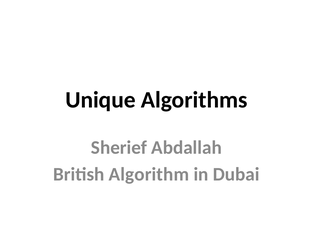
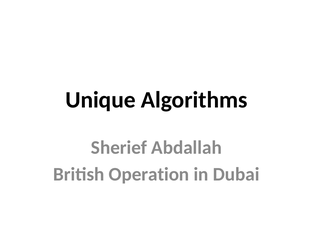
Algorithm: Algorithm -> Operation
